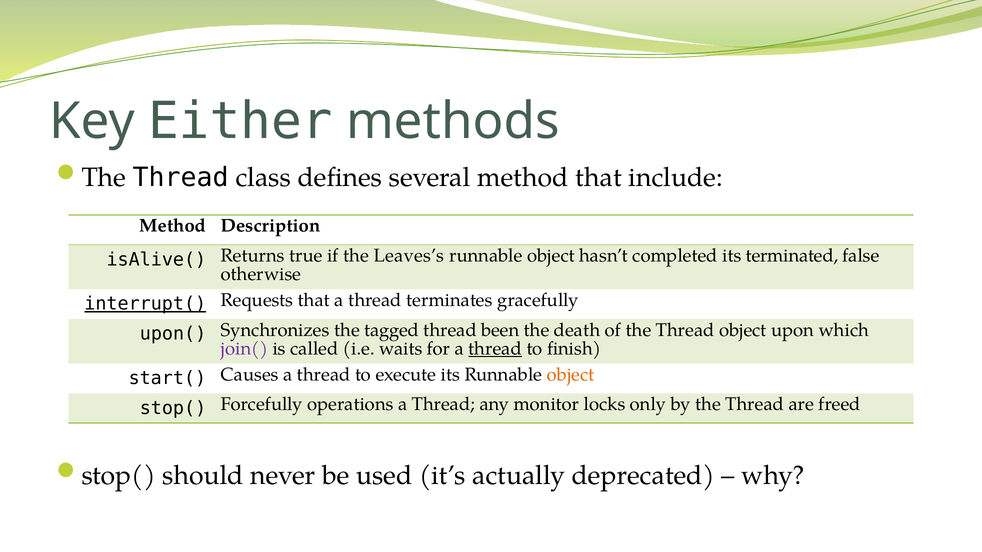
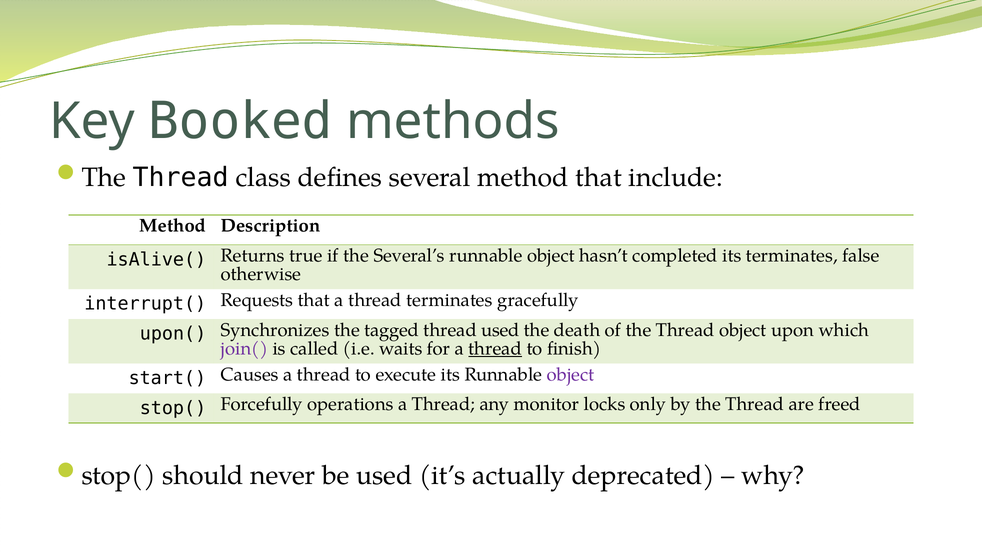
Either: Either -> Booked
Leaves’s: Leaves’s -> Several’s
its terminated: terminated -> terminates
interrupt( underline: present -> none
thread been: been -> used
object at (571, 375) colour: orange -> purple
